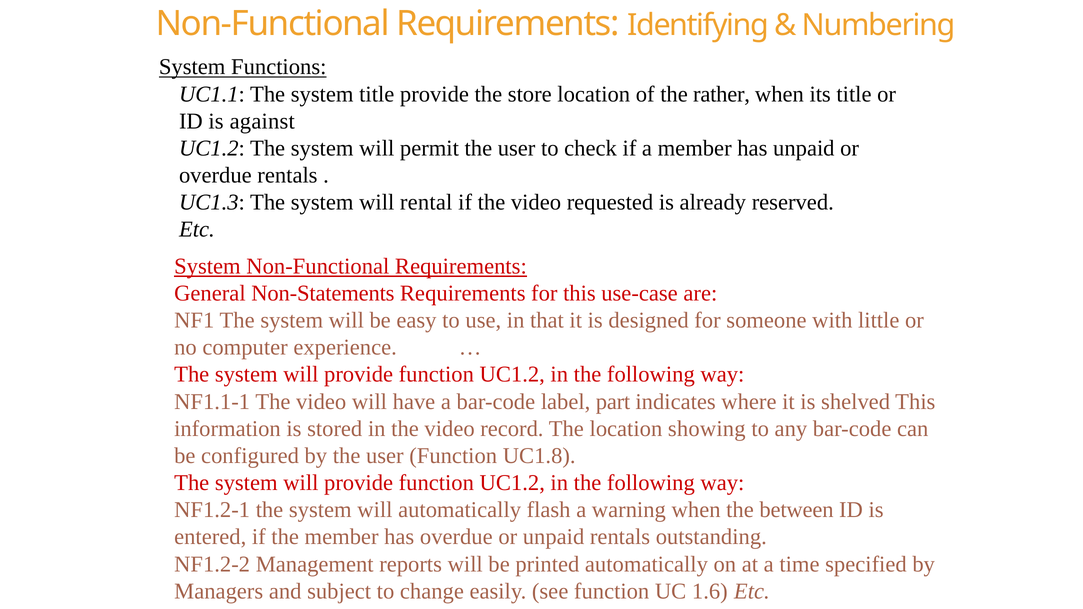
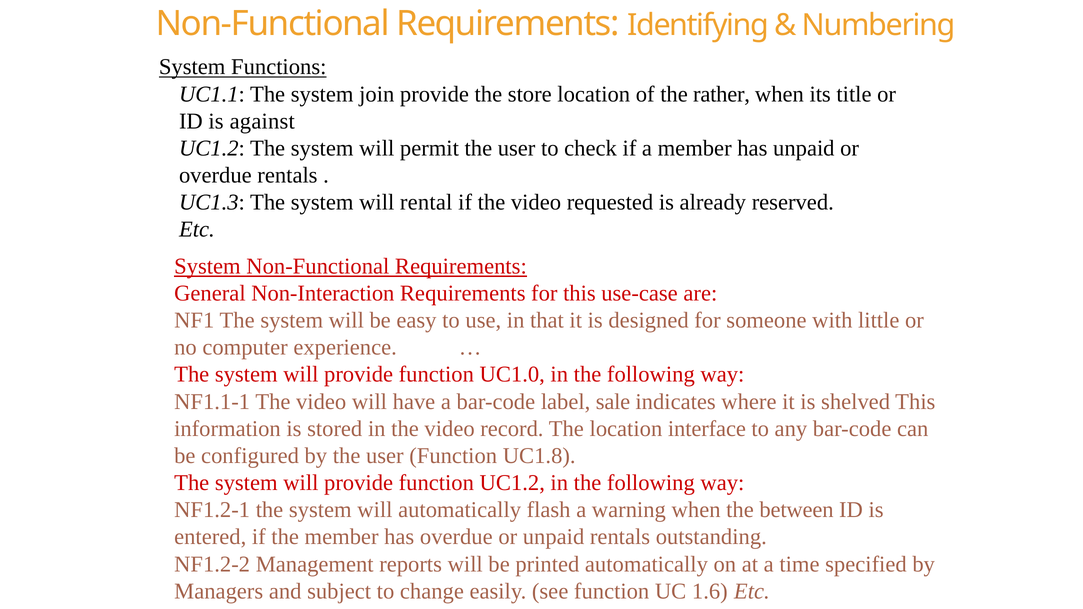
system title: title -> join
Non-Statements: Non-Statements -> Non-Interaction
UC1.2 at (512, 375): UC1.2 -> UC1.0
part: part -> sale
showing: showing -> interface
